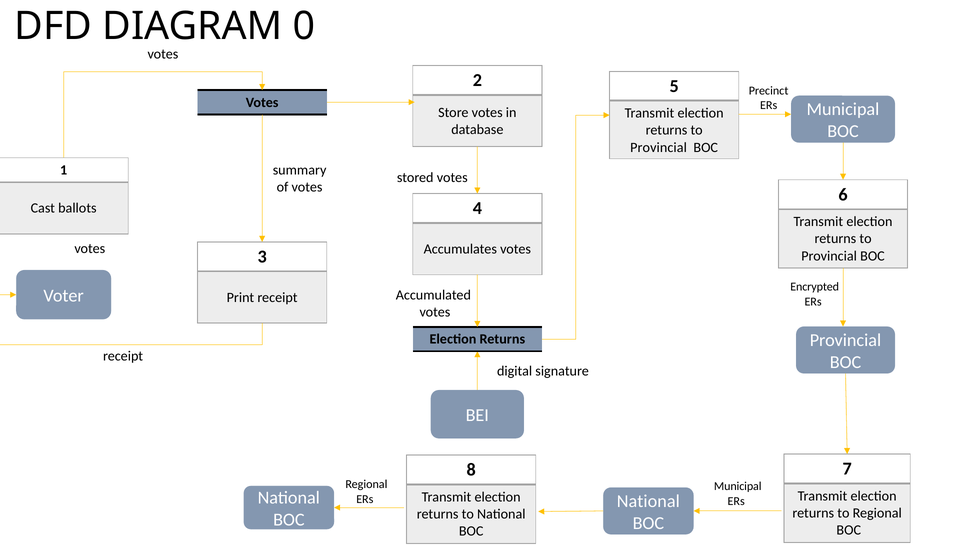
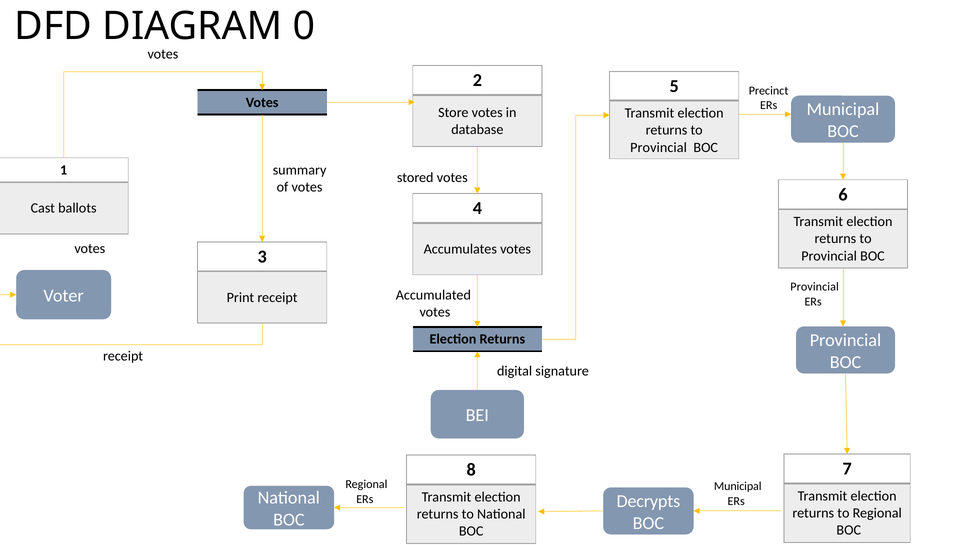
Encrypted at (815, 287): Encrypted -> Provincial
National at (648, 501): National -> Decrypts
